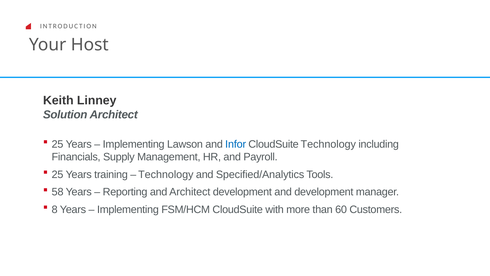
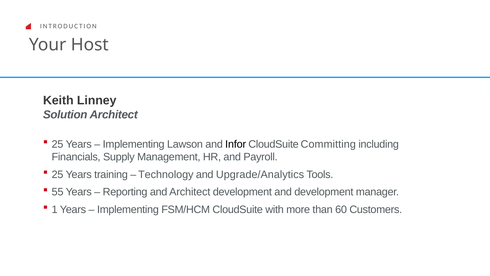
Infor colour: blue -> black
CloudSuite Technology: Technology -> Committing
Specified/Analytics: Specified/Analytics -> Upgrade/Analytics
58: 58 -> 55
8: 8 -> 1
